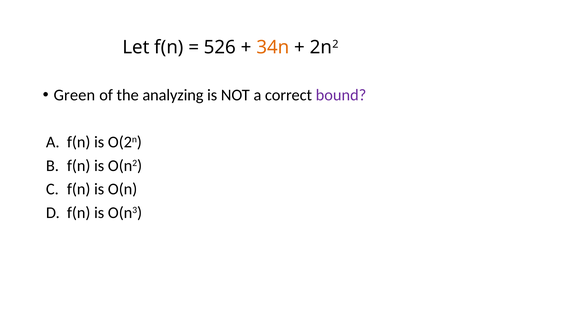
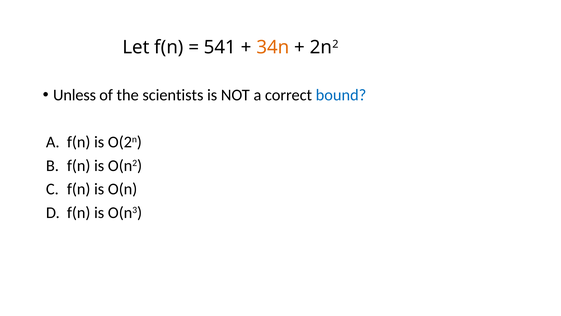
526: 526 -> 541
Green: Green -> Unless
analyzing: analyzing -> scientists
bound colour: purple -> blue
